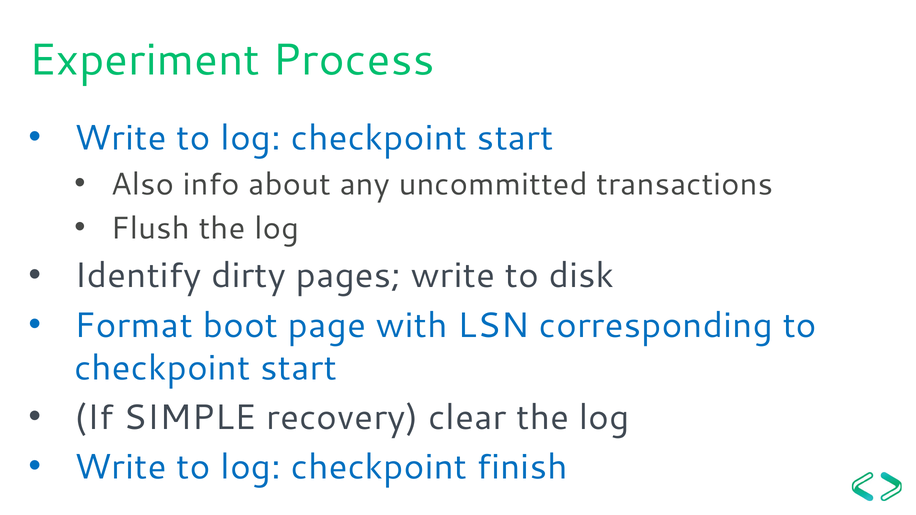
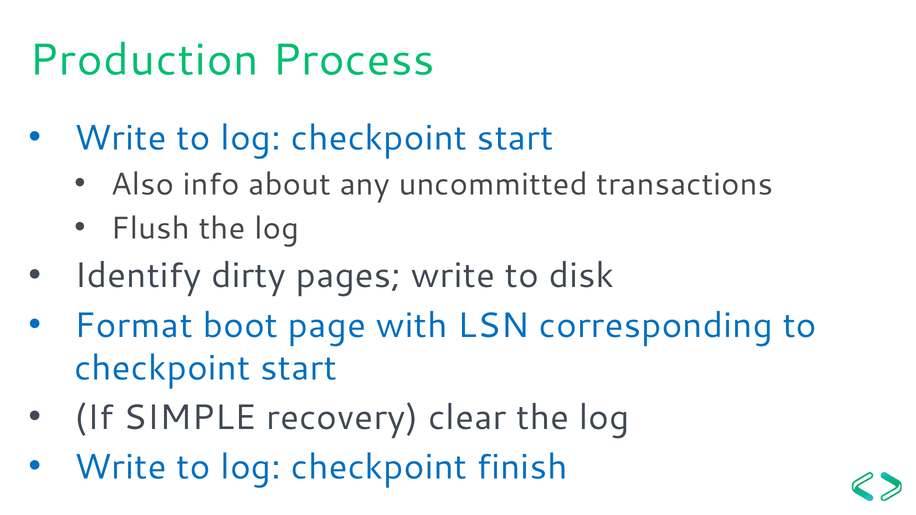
Experiment: Experiment -> Production
